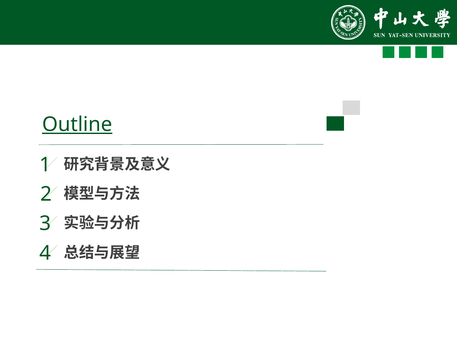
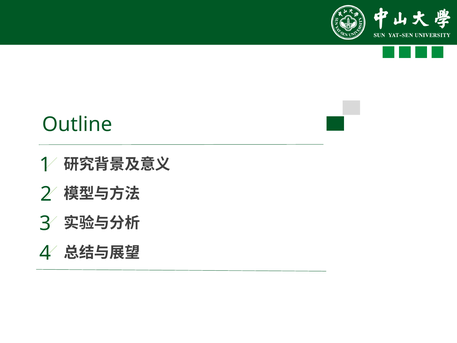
Outline underline: present -> none
